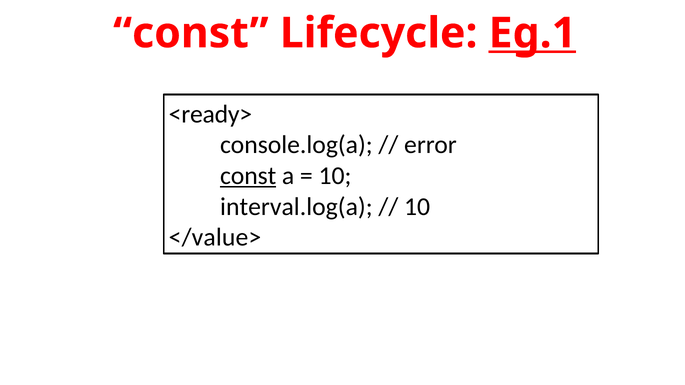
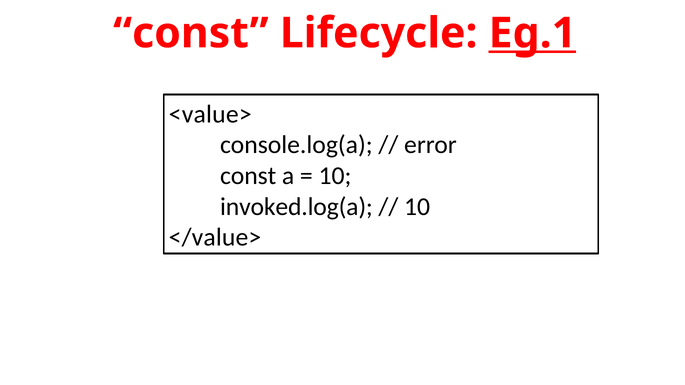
<ready>: <ready> -> <value>
const at (248, 176) underline: present -> none
interval.log(a: interval.log(a -> invoked.log(a
